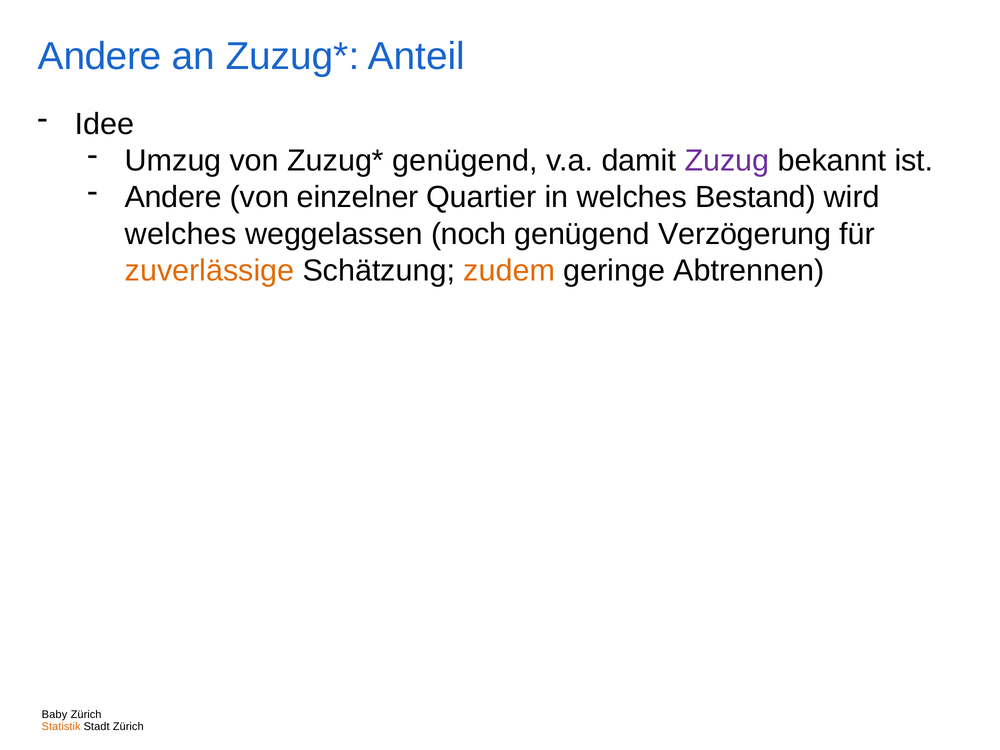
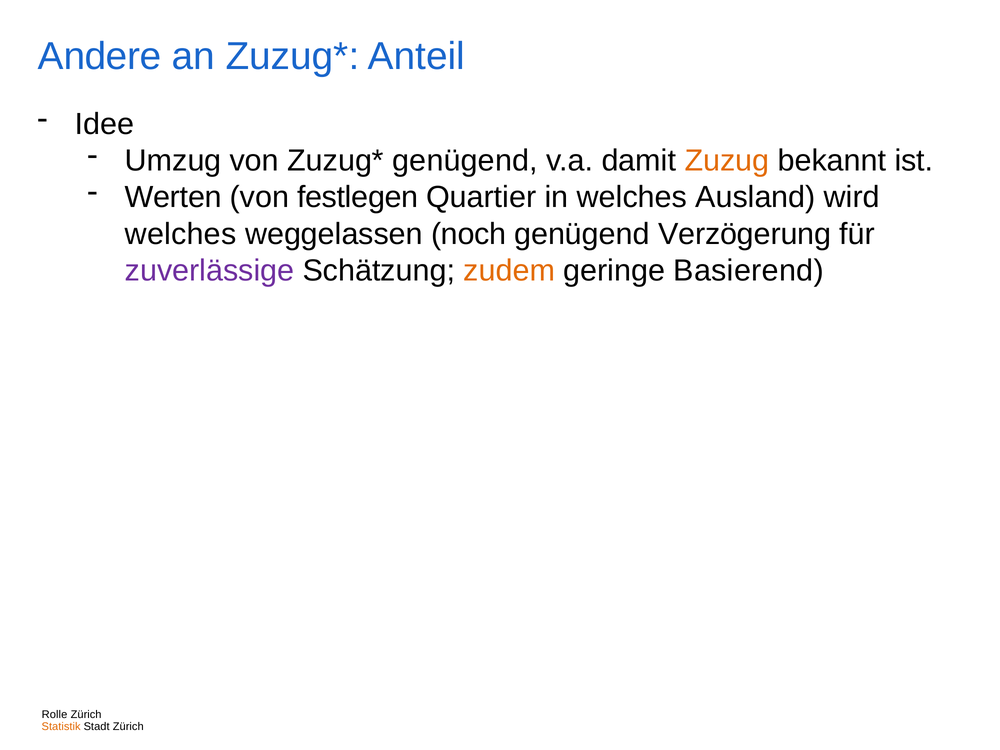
Zuzug colour: purple -> orange
Andere at (173, 197): Andere -> Werten
einzelner: einzelner -> festlegen
Bestand: Bestand -> Ausland
zuverlässige colour: orange -> purple
Abtrennen: Abtrennen -> Basierend
Baby: Baby -> Rolle
